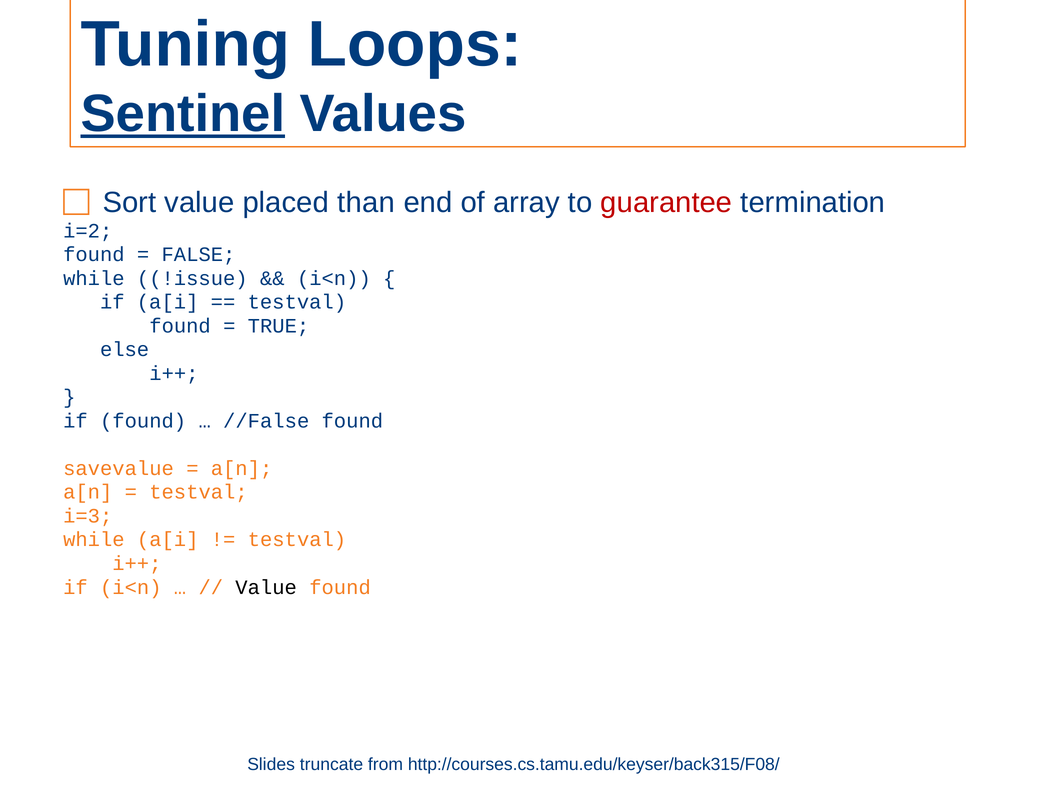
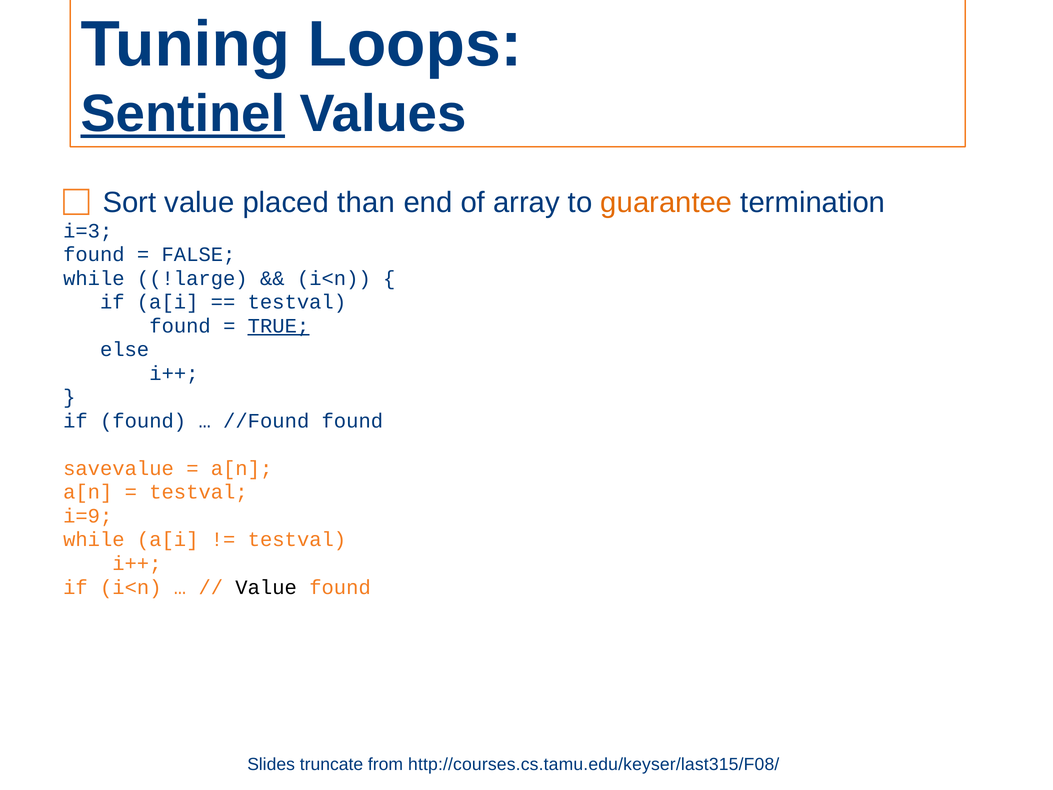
guarantee colour: red -> orange
i=2: i=2 -> i=3
!issue: !issue -> !large
TRUE underline: none -> present
//False: //False -> //Found
i=3: i=3 -> i=9
http://courses.cs.tamu.edu/keyser/back315/F08/: http://courses.cs.tamu.edu/keyser/back315/F08/ -> http://courses.cs.tamu.edu/keyser/last315/F08/
